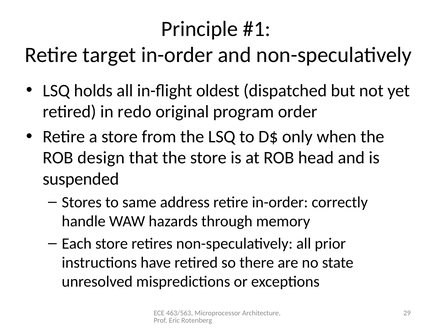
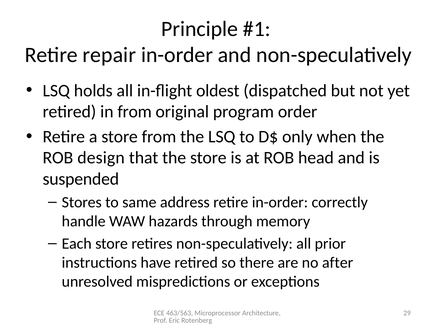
target: target -> repair
in redo: redo -> from
state: state -> after
